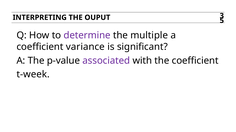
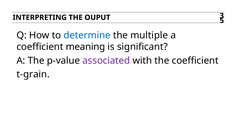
determine colour: purple -> blue
variance: variance -> meaning
t-week: t-week -> t-grain
